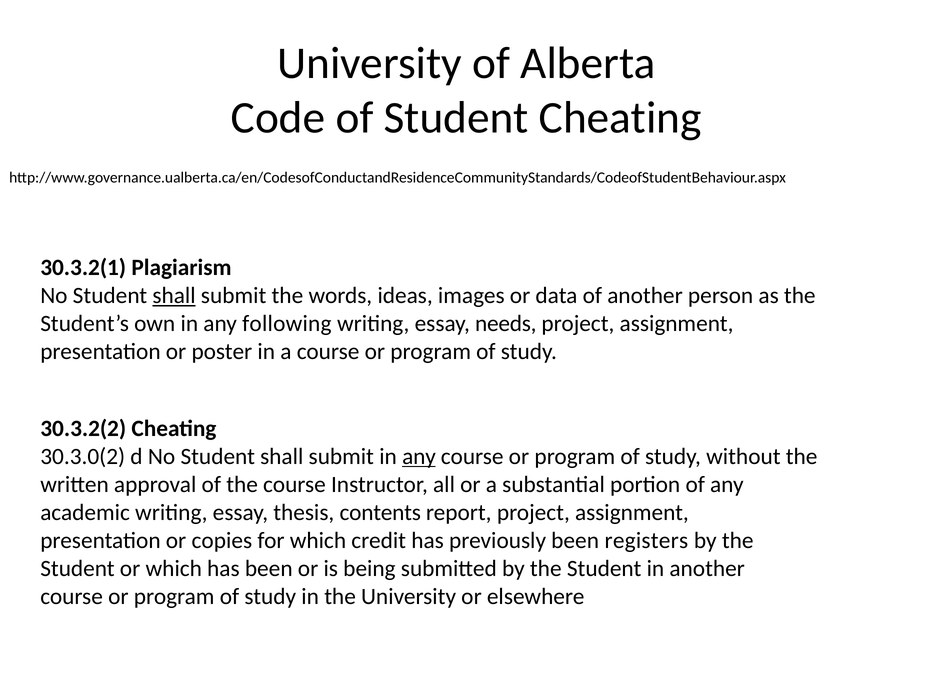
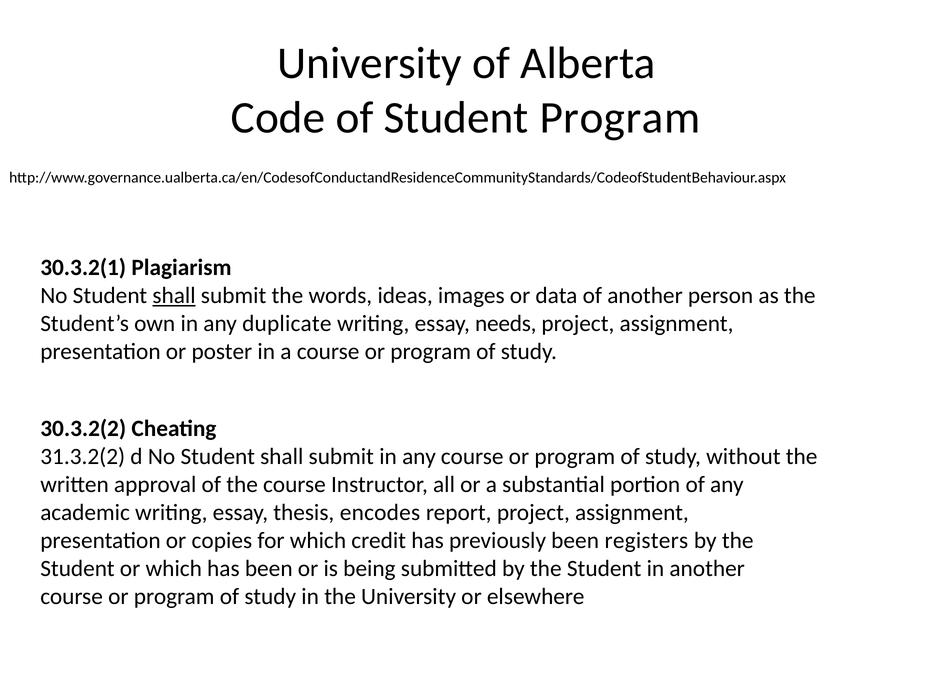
Student Cheating: Cheating -> Program
following: following -> duplicate
30.3.0(2: 30.3.0(2 -> 31.3.2(2
any at (419, 456) underline: present -> none
contents: contents -> encodes
